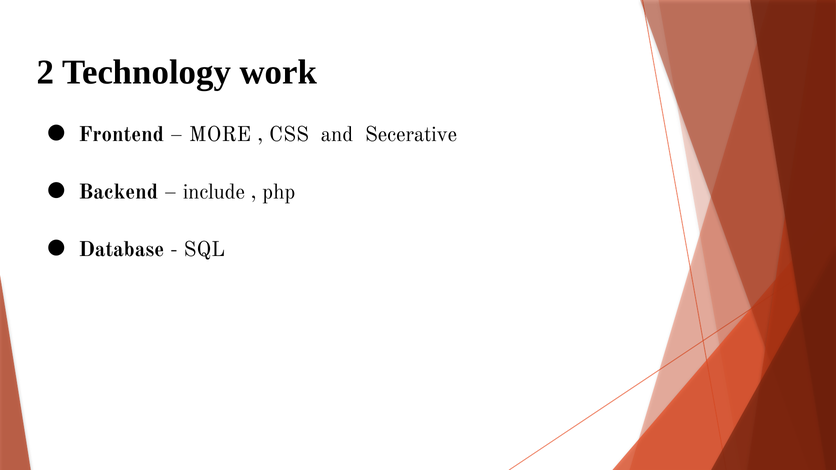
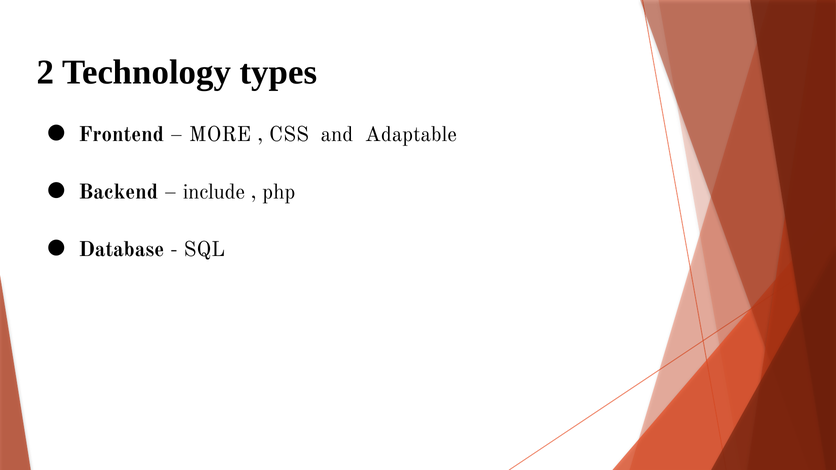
work: work -> types
Secerative: Secerative -> Adaptable
